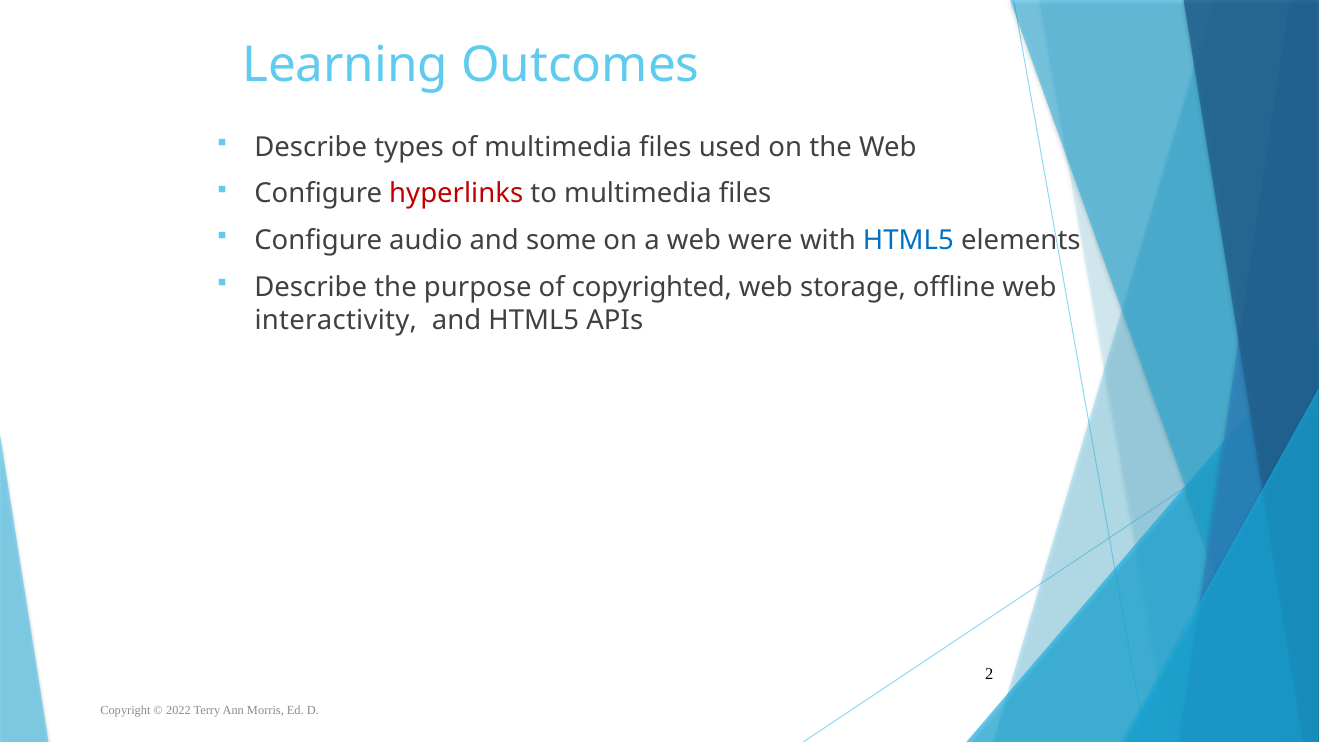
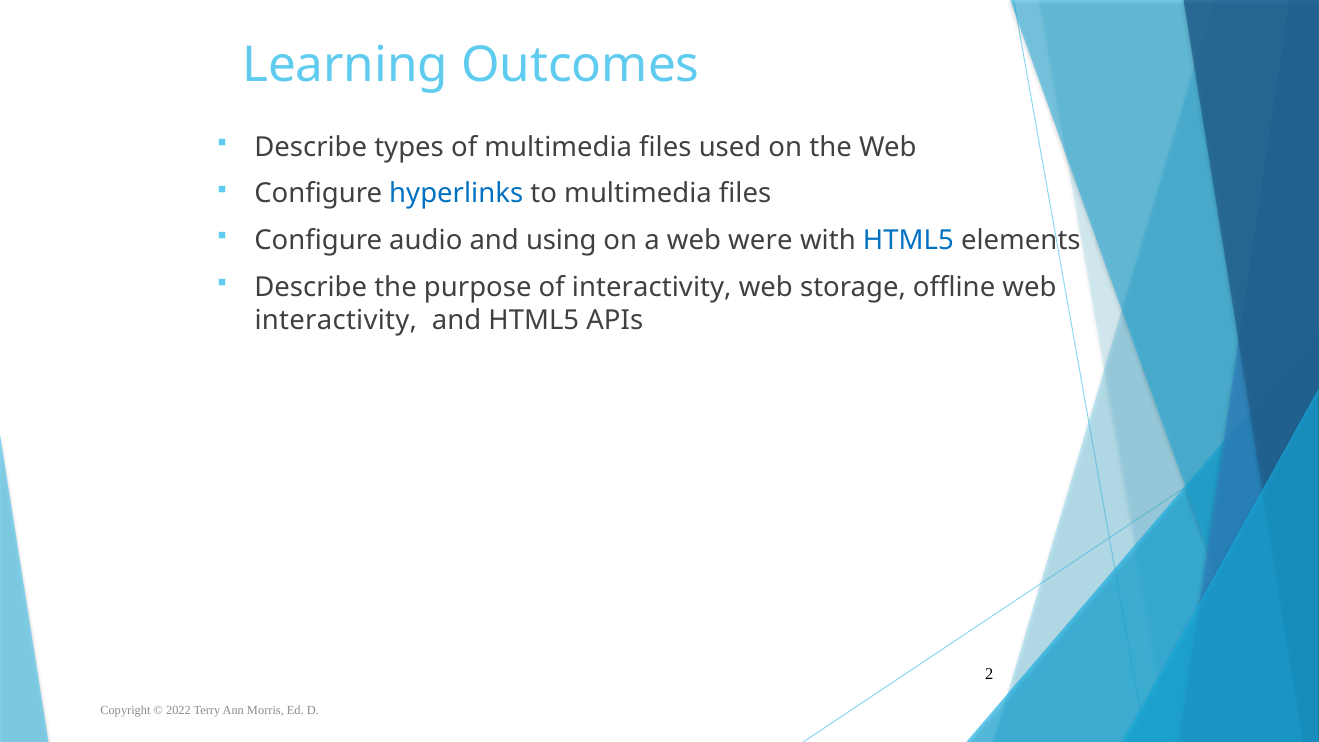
hyperlinks colour: red -> blue
some: some -> using
of copyrighted: copyrighted -> interactivity
